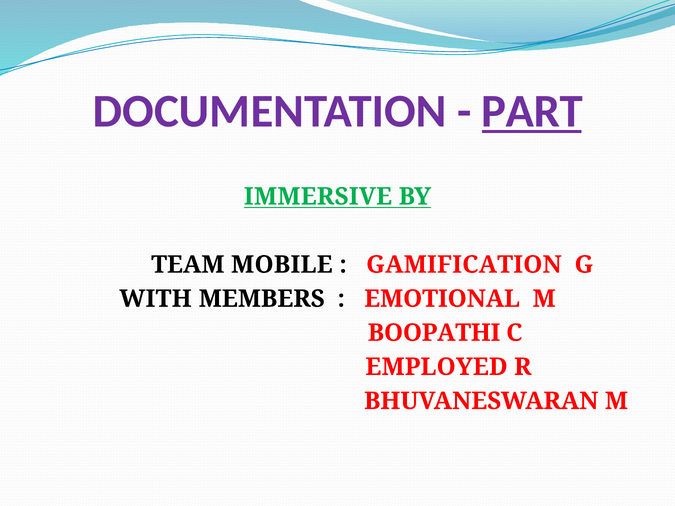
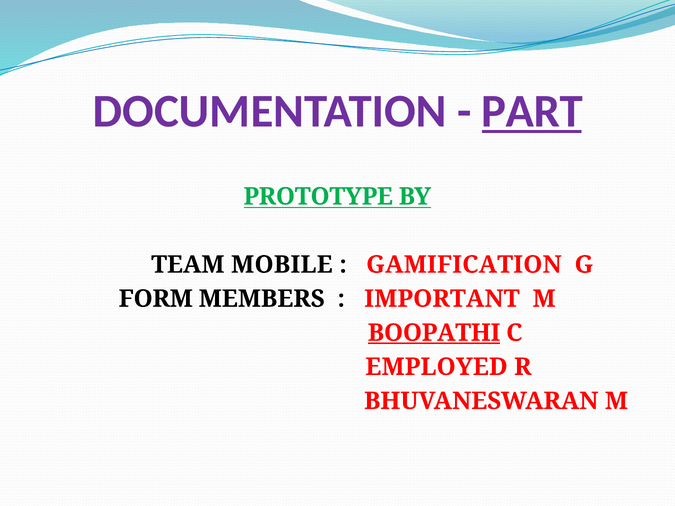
IMMERSIVE: IMMERSIVE -> PROTOTYPE
WITH: WITH -> FORM
EMOTIONAL: EMOTIONAL -> IMPORTANT
BOOPATHI underline: none -> present
